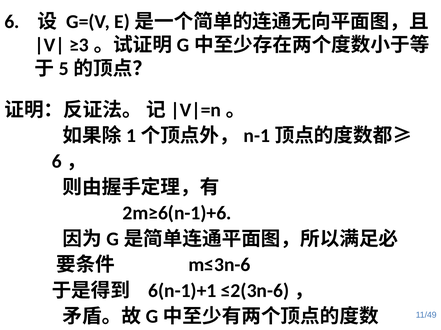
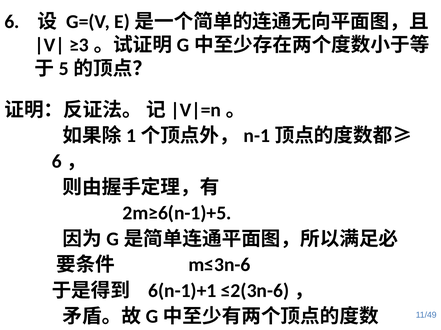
2m≥6(n-1)+6: 2m≥6(n-1)+6 -> 2m≥6(n-1)+5
